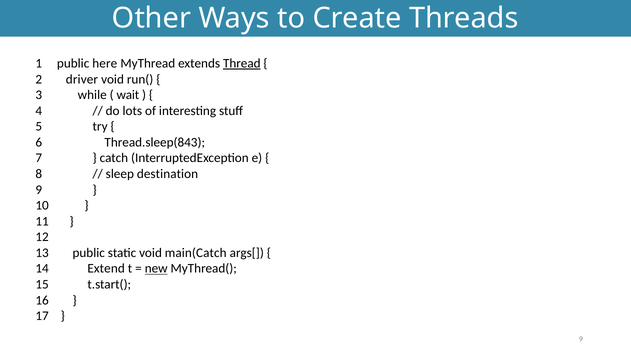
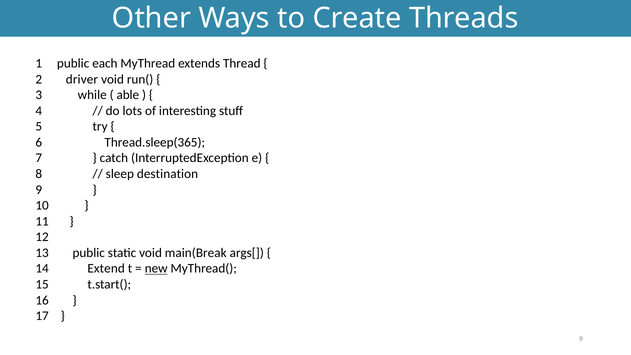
here: here -> each
Thread underline: present -> none
wait: wait -> able
Thread.sleep(843: Thread.sleep(843 -> Thread.sleep(365
main(Catch: main(Catch -> main(Break
